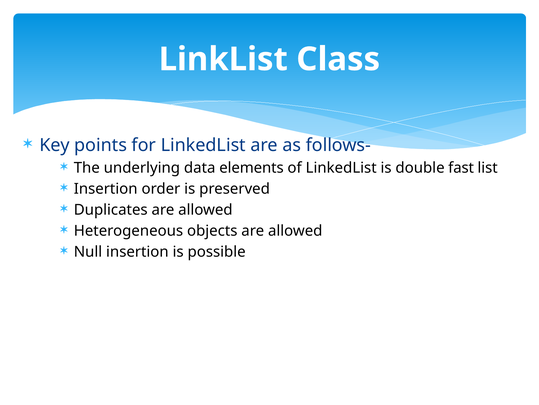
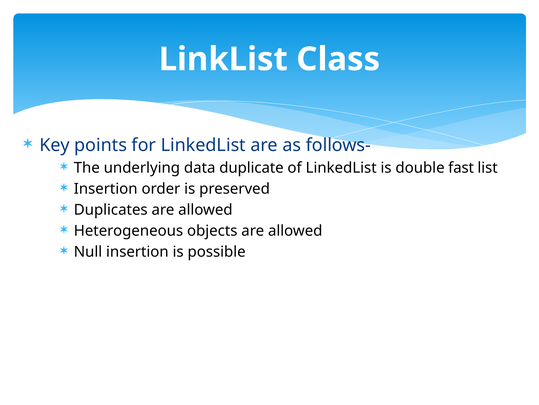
elements: elements -> duplicate
